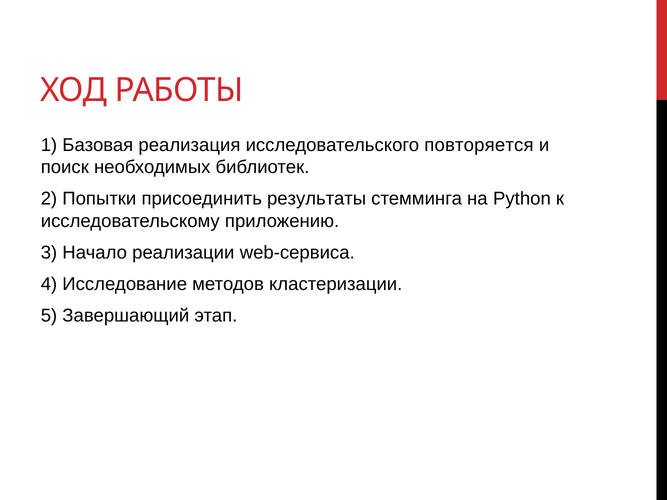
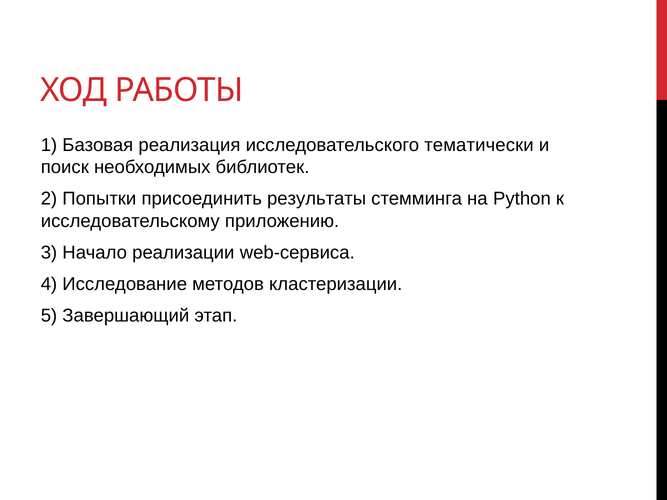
повторяется: повторяется -> тематически
